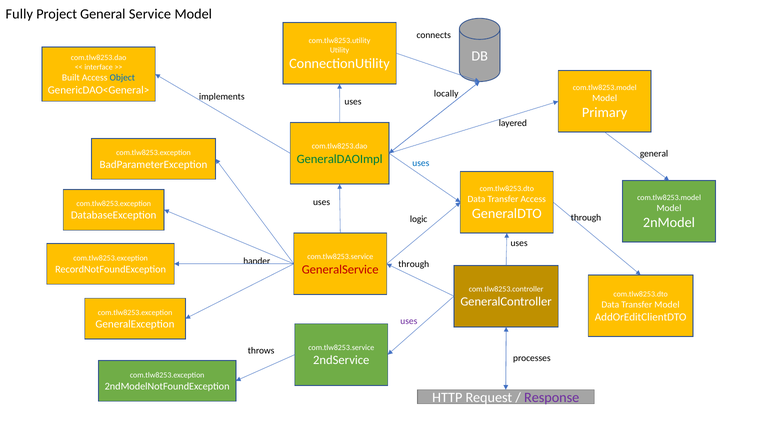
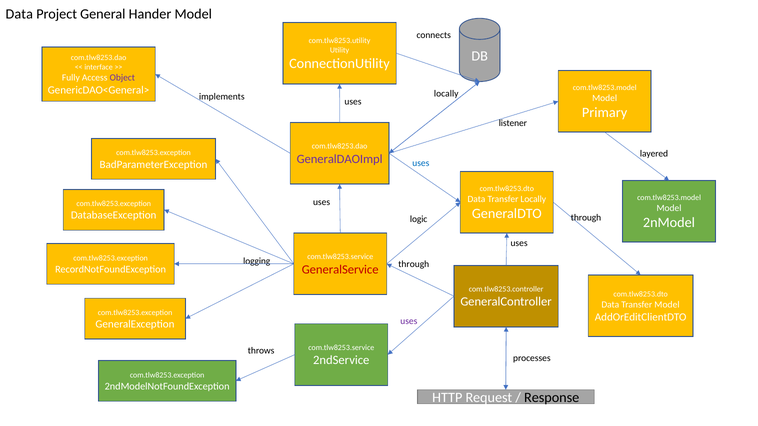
Fully at (19, 14): Fully -> Data
Service: Service -> Hander
Built: Built -> Fully
Object colour: blue -> purple
layered: layered -> listener
general at (654, 154): general -> layered
GeneralDAOImpl colour: green -> purple
Transfer Access: Access -> Locally
hander: hander -> logging
Response colour: purple -> black
